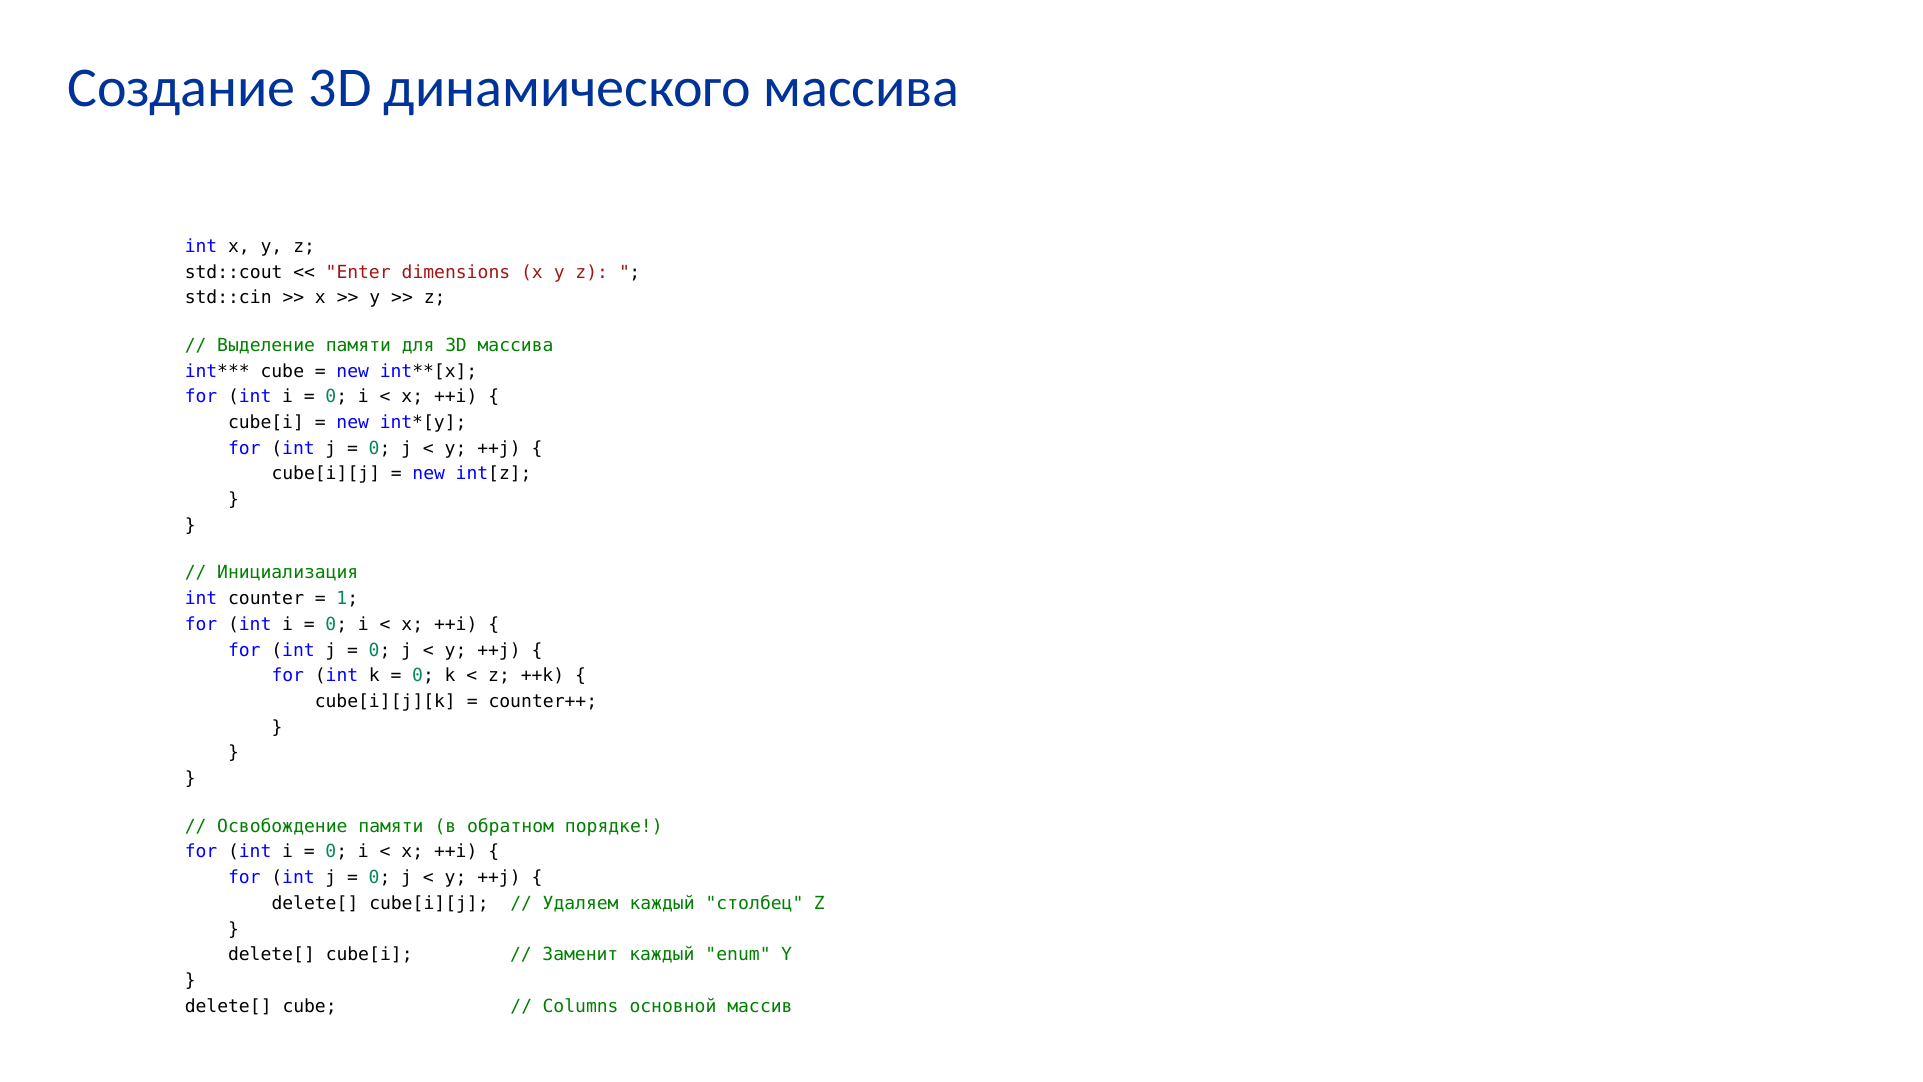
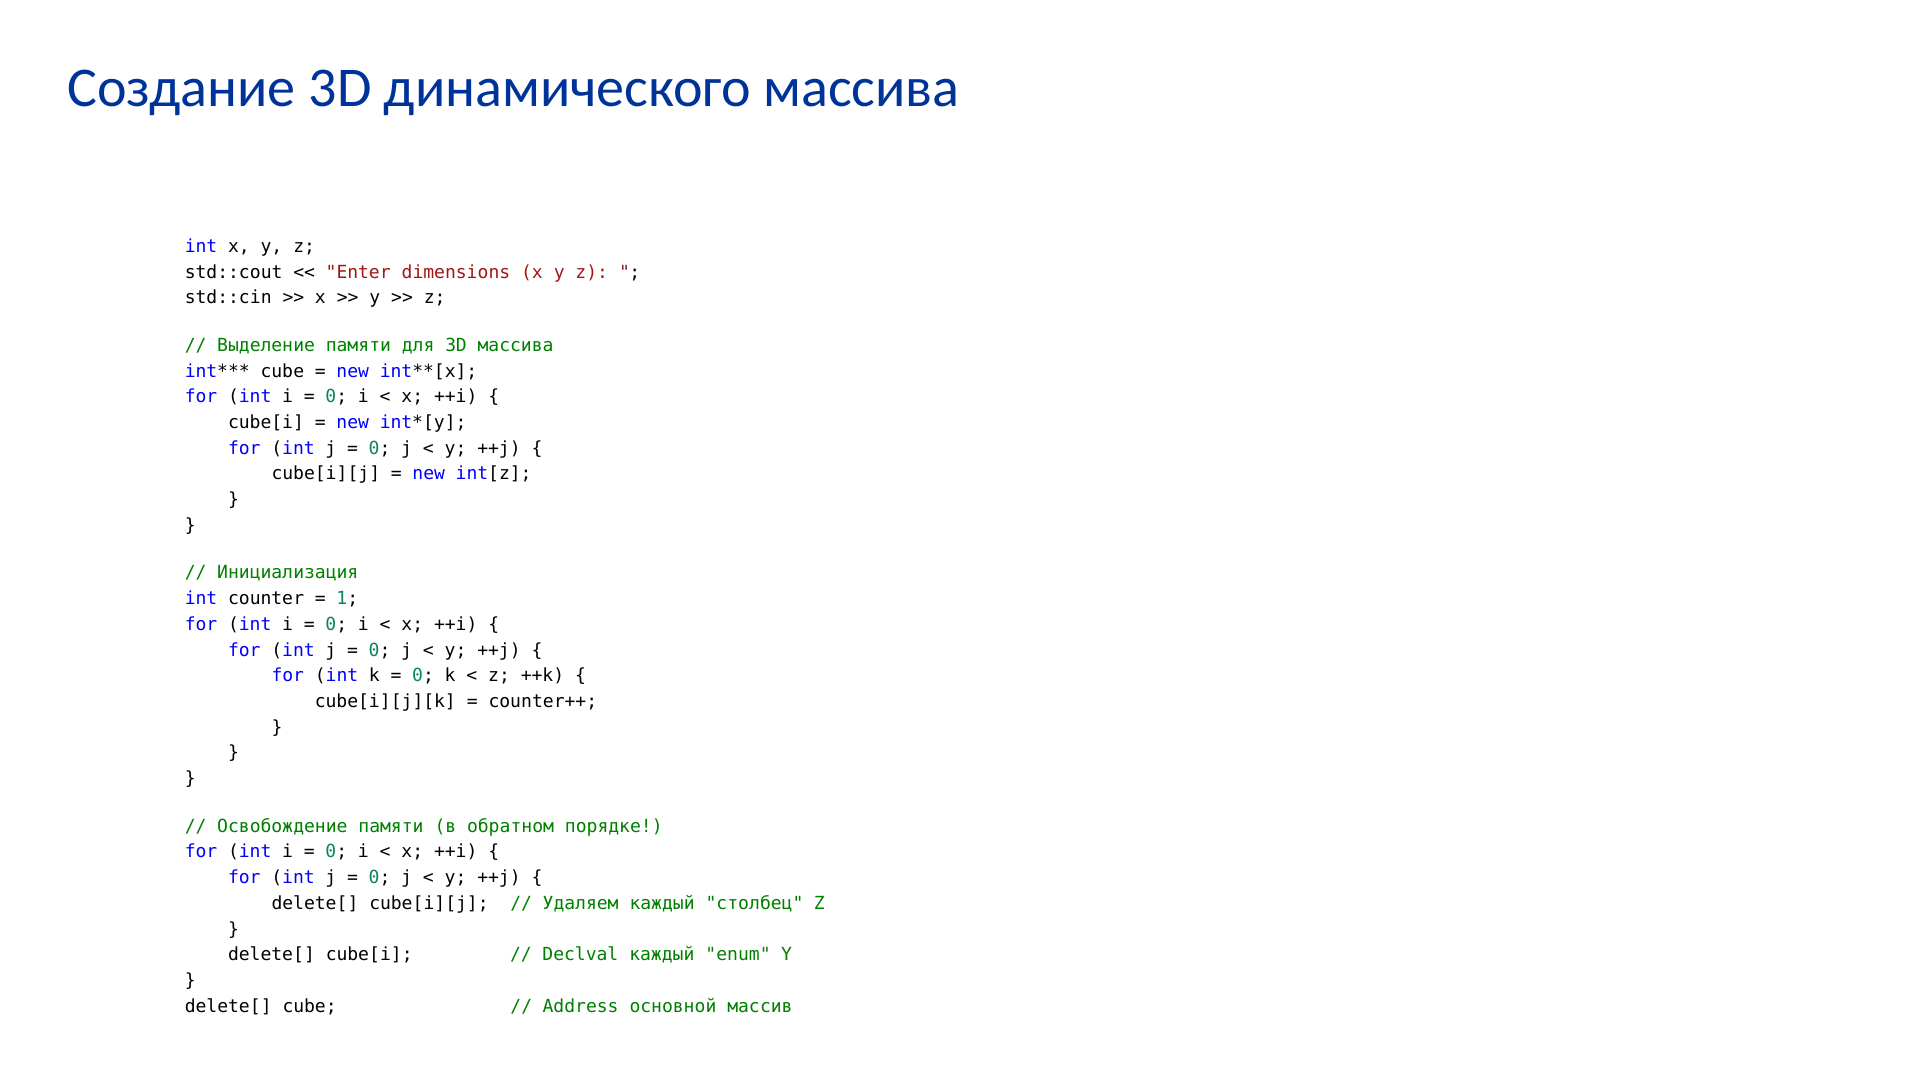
Заменит: Заменит -> Declval
Columns: Columns -> Address
